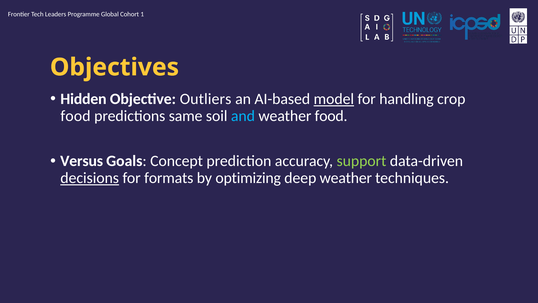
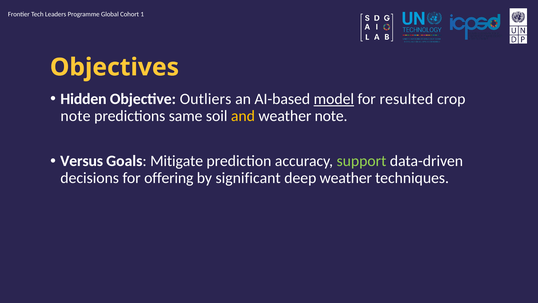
handling: handling -> resulted
food at (75, 116): food -> note
and colour: light blue -> yellow
weather food: food -> note
Concept: Concept -> Mitigate
decisions underline: present -> none
formats: formats -> offering
optimizing: optimizing -> significant
